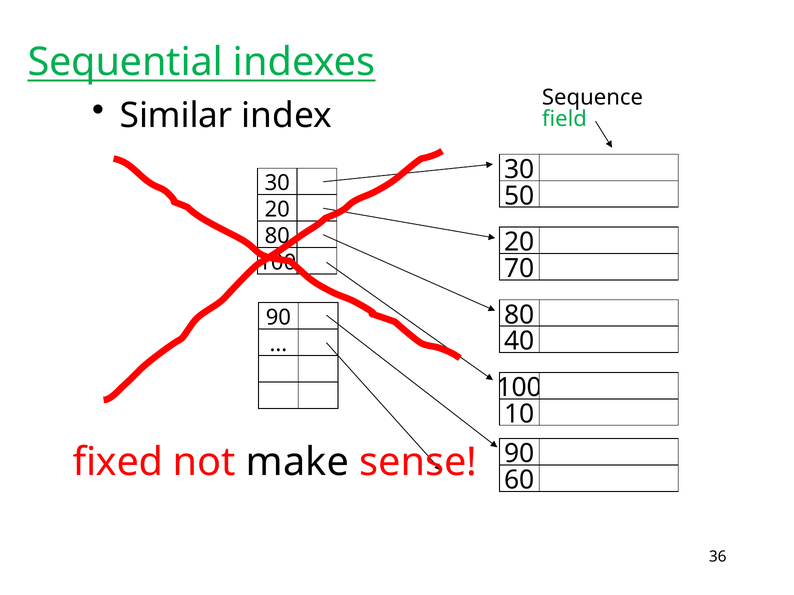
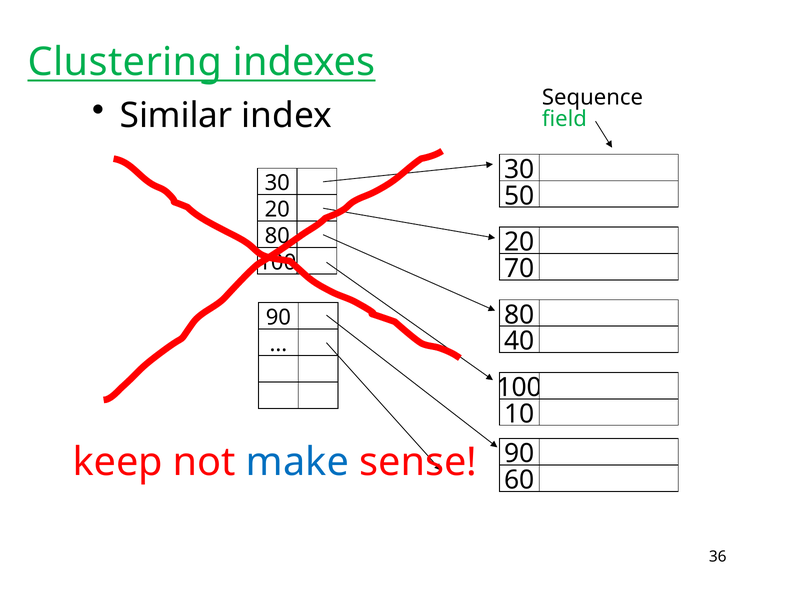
Sequential: Sequential -> Clustering
fixed: fixed -> keep
make colour: black -> blue
